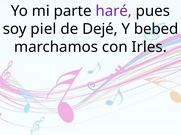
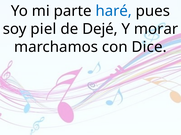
haré colour: purple -> blue
bebed: bebed -> morar
Irles: Irles -> Dice
